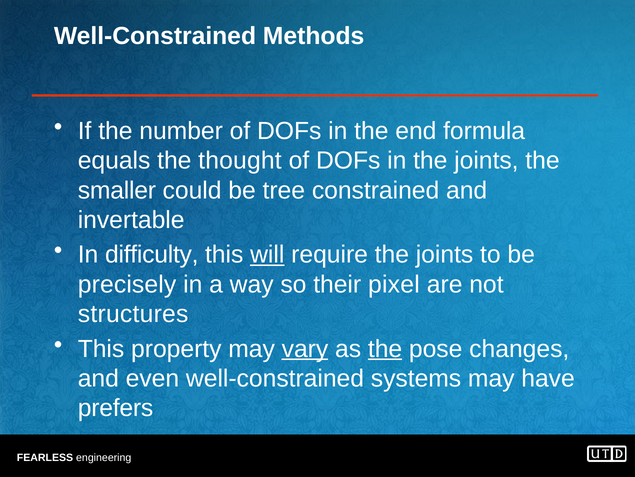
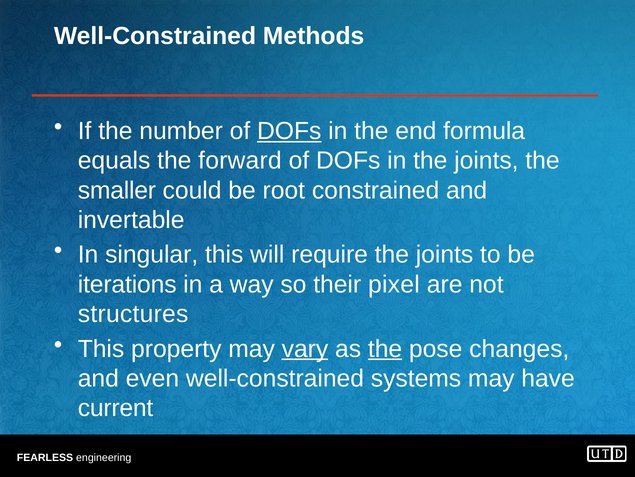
DOFs at (289, 131) underline: none -> present
thought: thought -> forward
tree: tree -> root
difficulty: difficulty -> singular
will underline: present -> none
precisely: precisely -> iterations
prefers: prefers -> current
